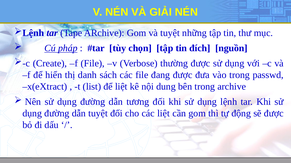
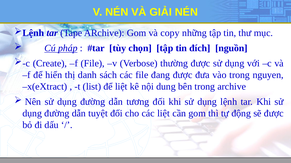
và tuyệt: tuyệt -> copy
passwd: passwd -> nguyen
